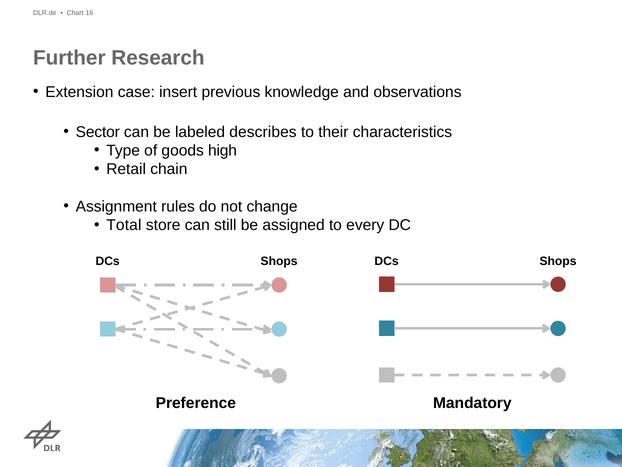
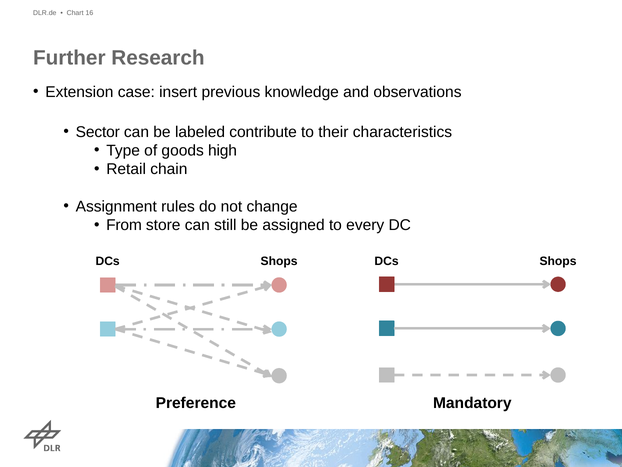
describes: describes -> contribute
Total: Total -> From
